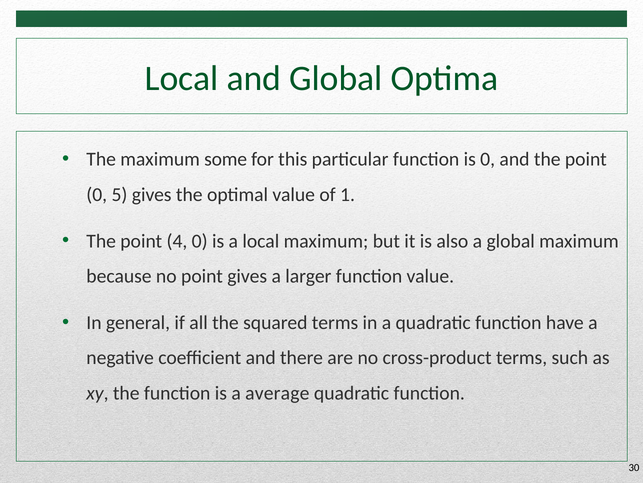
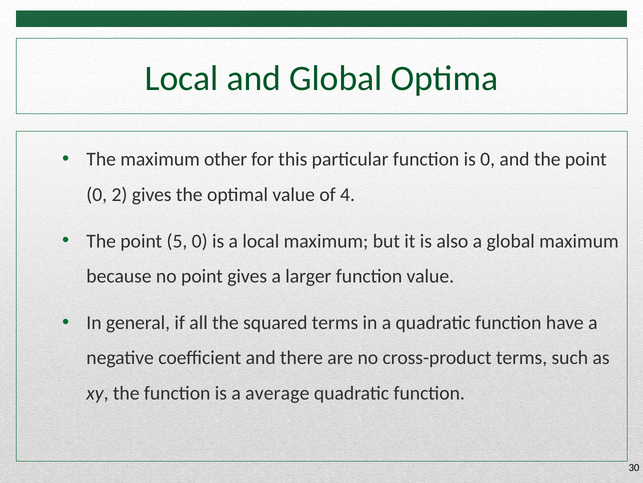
some: some -> other
5: 5 -> 2
1: 1 -> 4
4: 4 -> 5
